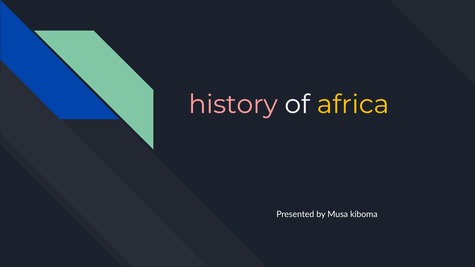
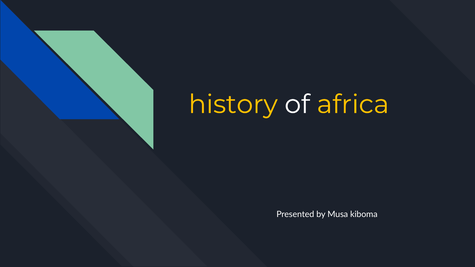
history colour: pink -> yellow
